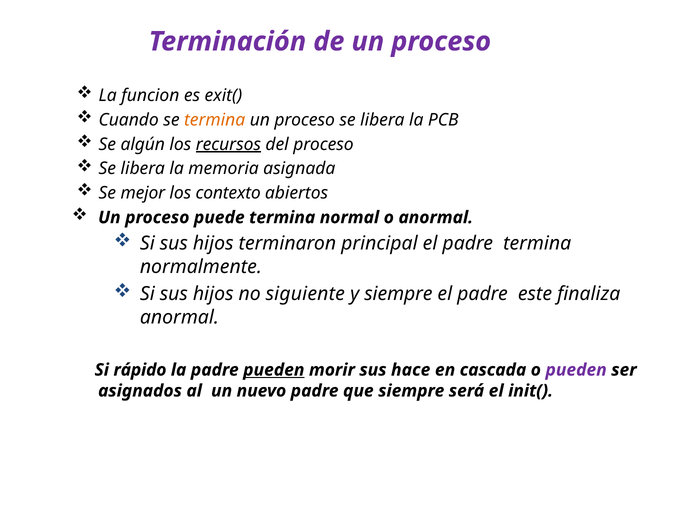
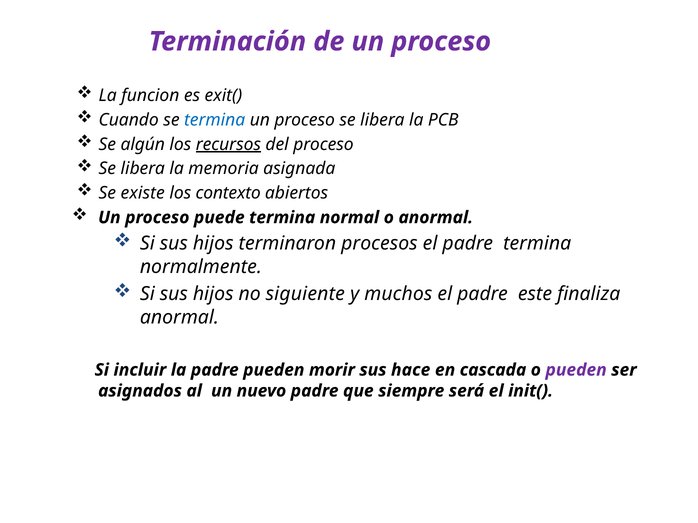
termina at (215, 120) colour: orange -> blue
mejor: mejor -> existe
principal: principal -> procesos
y siempre: siempre -> muchos
rápido: rápido -> incluir
pueden at (274, 370) underline: present -> none
